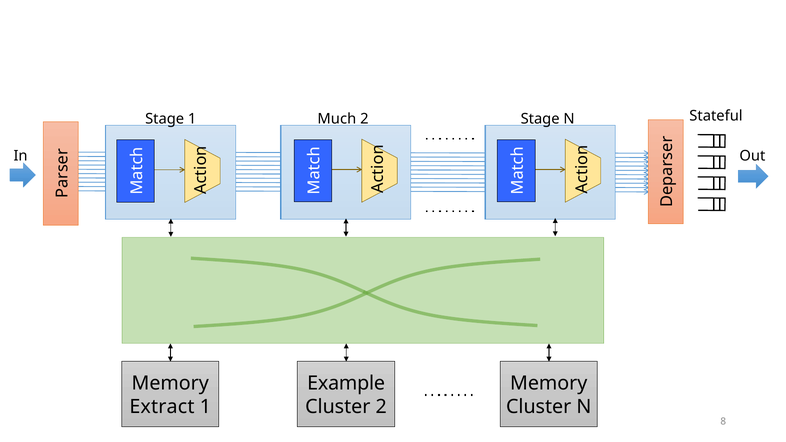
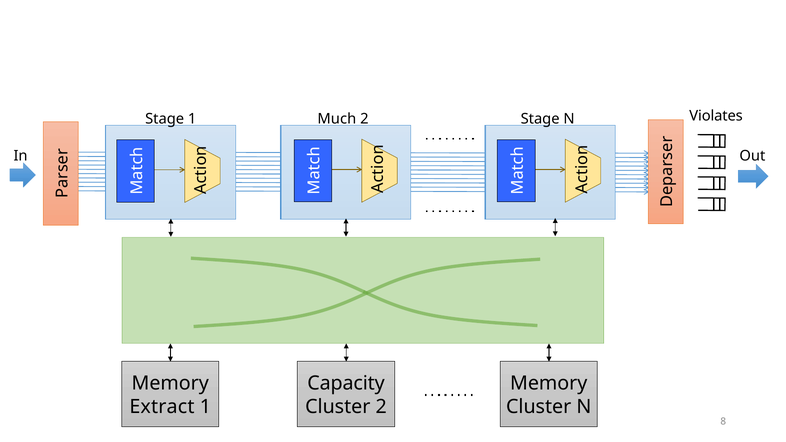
Stateful: Stateful -> Violates
Example: Example -> Capacity
